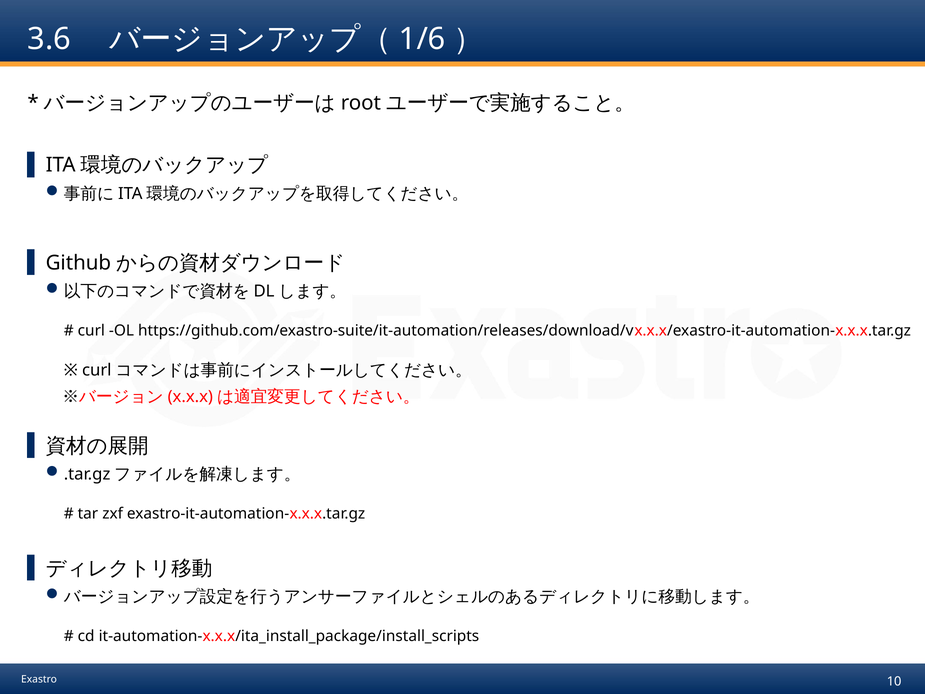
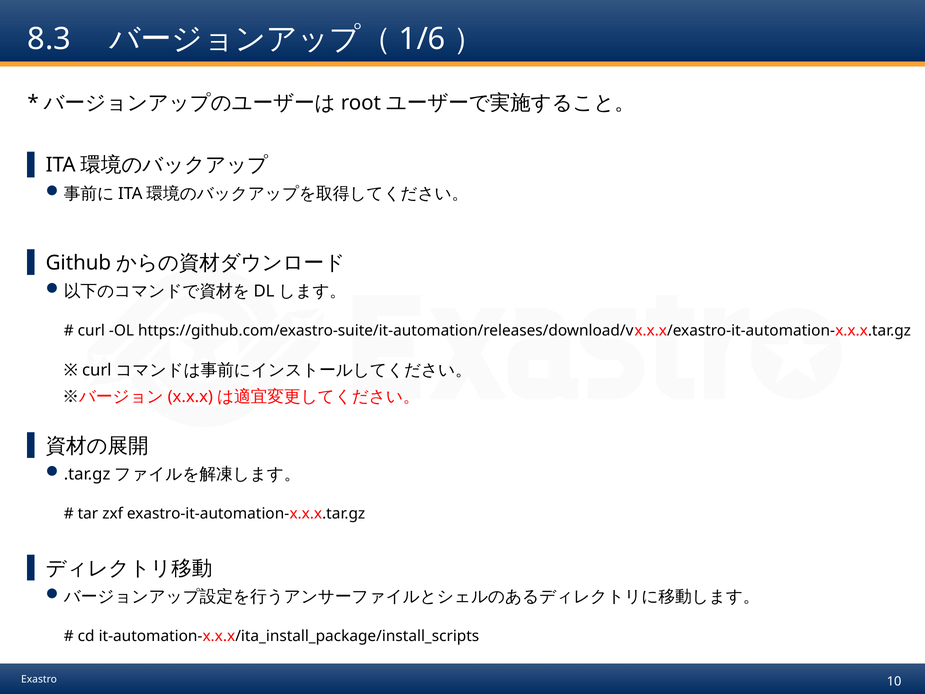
3.6: 3.6 -> 8.3
